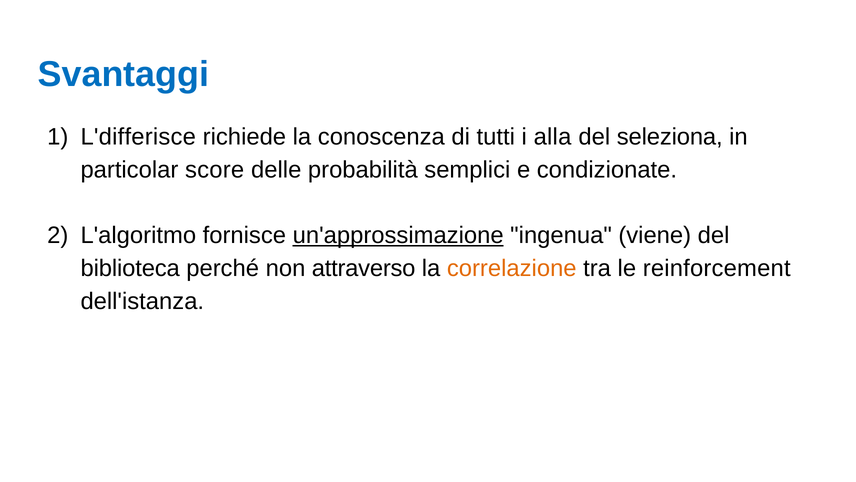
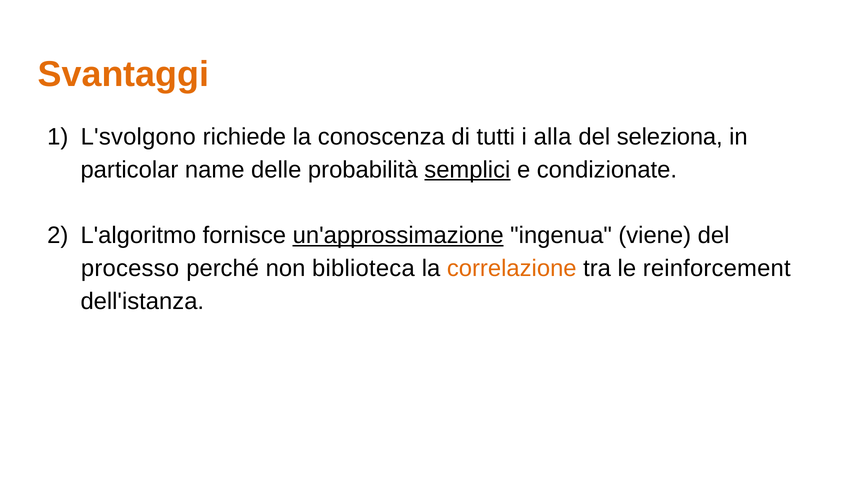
Svantaggi colour: blue -> orange
L'differisce: L'differisce -> L'svolgono
score: score -> name
semplici underline: none -> present
biblioteca: biblioteca -> processo
attraverso: attraverso -> biblioteca
